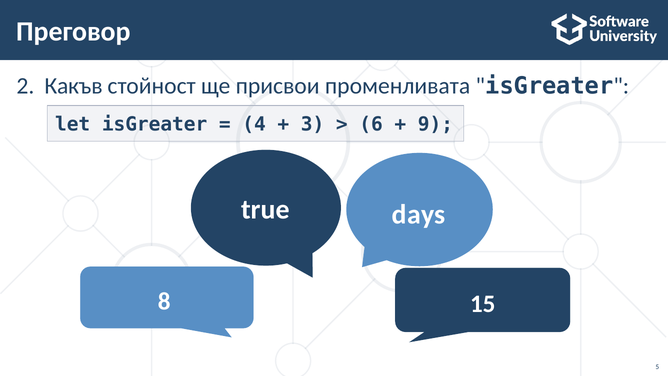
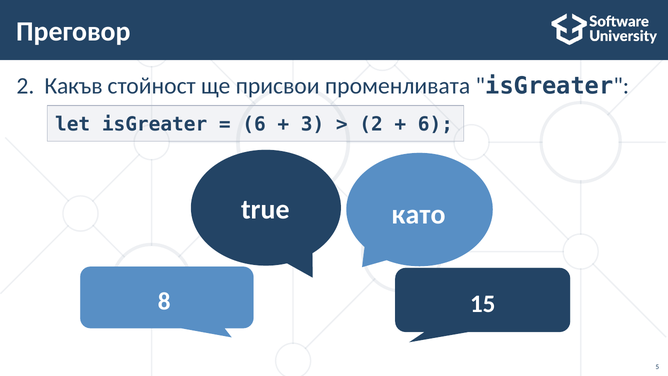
4 at (254, 124): 4 -> 6
6 at (371, 124): 6 -> 2
9 at (435, 124): 9 -> 6
days: days -> като
